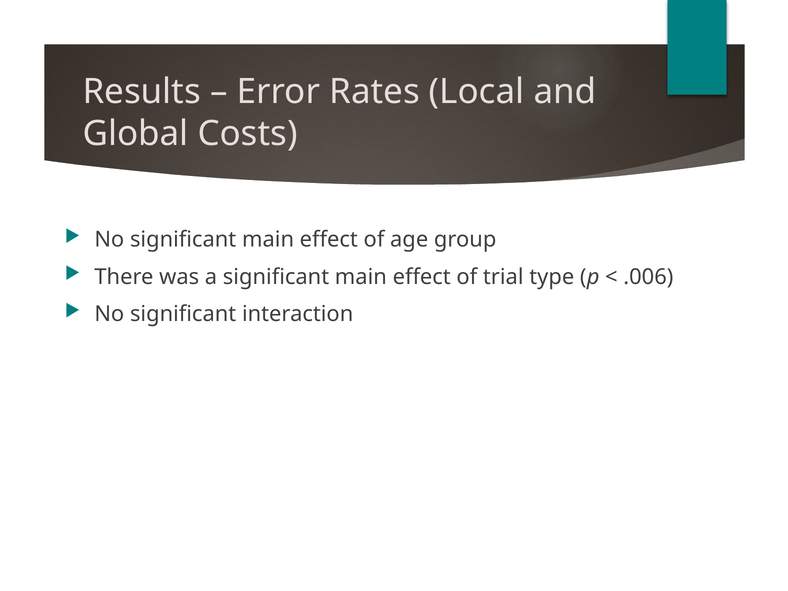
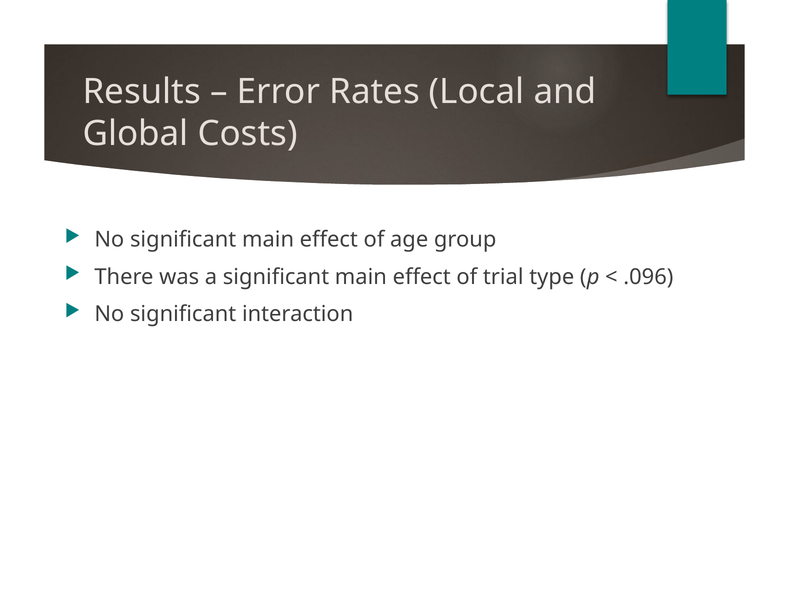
.006: .006 -> .096
